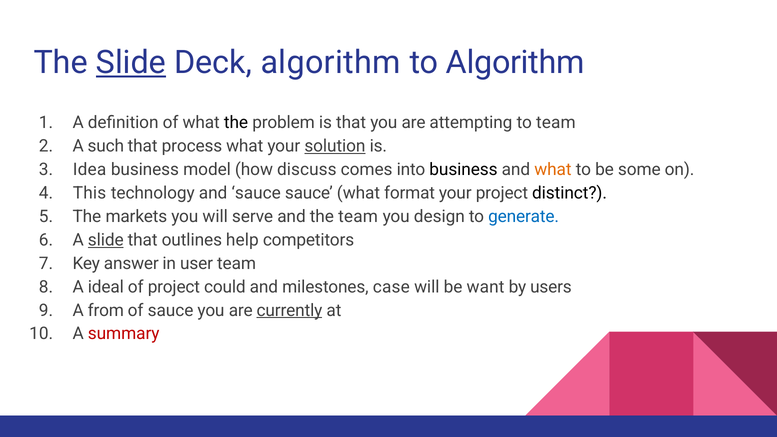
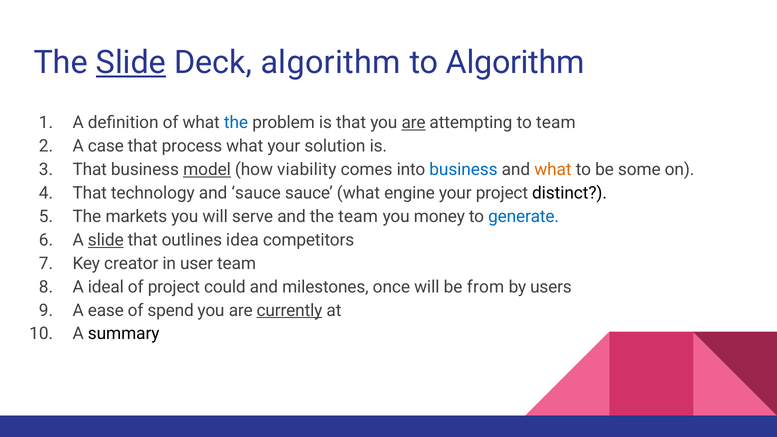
the at (236, 123) colour: black -> blue
are at (414, 123) underline: none -> present
such: such -> case
solution underline: present -> none
Idea at (90, 170): Idea -> That
model underline: none -> present
discuss: discuss -> viability
business at (463, 170) colour: black -> blue
This at (90, 193): This -> That
format: format -> engine
design: design -> money
help: help -> idea
answer: answer -> creator
case: case -> once
want: want -> from
from: from -> ease
of sauce: sauce -> spend
summary colour: red -> black
